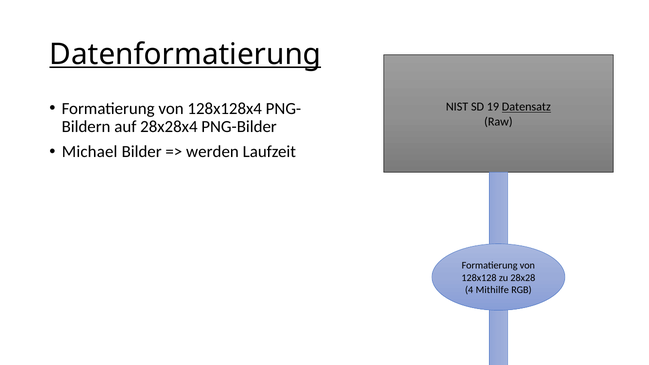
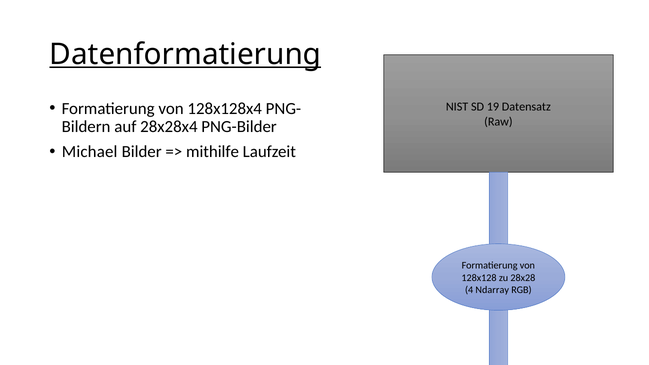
Datensatz underline: present -> none
werden: werden -> mithilfe
Mithilfe: Mithilfe -> Ndarray
